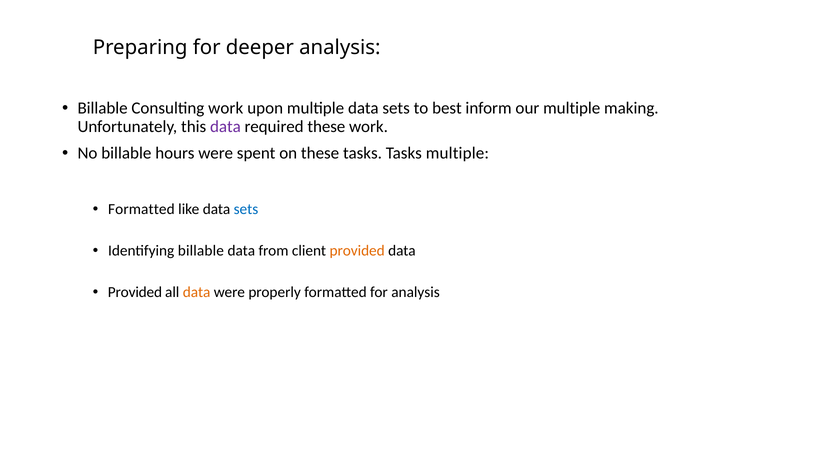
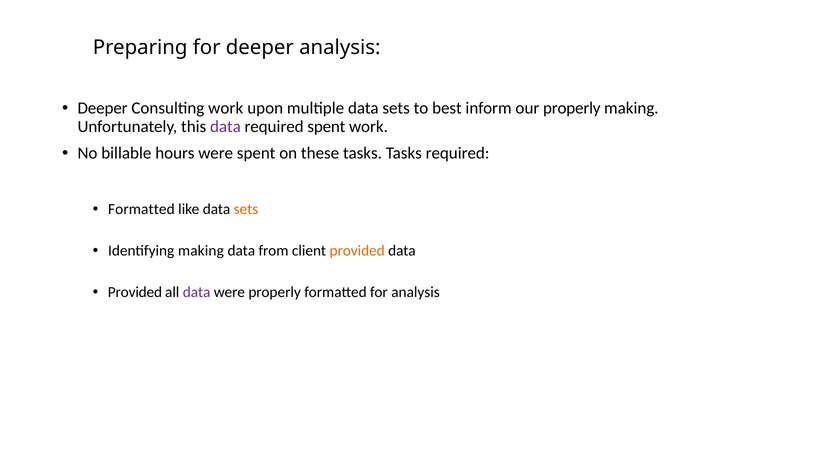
Billable at (103, 108): Billable -> Deeper
our multiple: multiple -> properly
required these: these -> spent
Tasks multiple: multiple -> required
sets at (246, 209) colour: blue -> orange
Identifying billable: billable -> making
data at (197, 292) colour: orange -> purple
